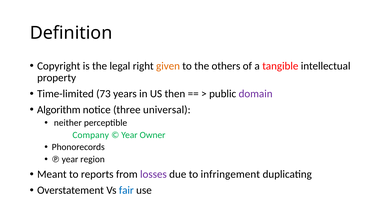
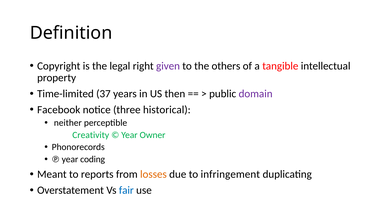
given colour: orange -> purple
73: 73 -> 37
Algorithm: Algorithm -> Facebook
universal: universal -> historical
Company: Company -> Creativity
region: region -> coding
losses colour: purple -> orange
